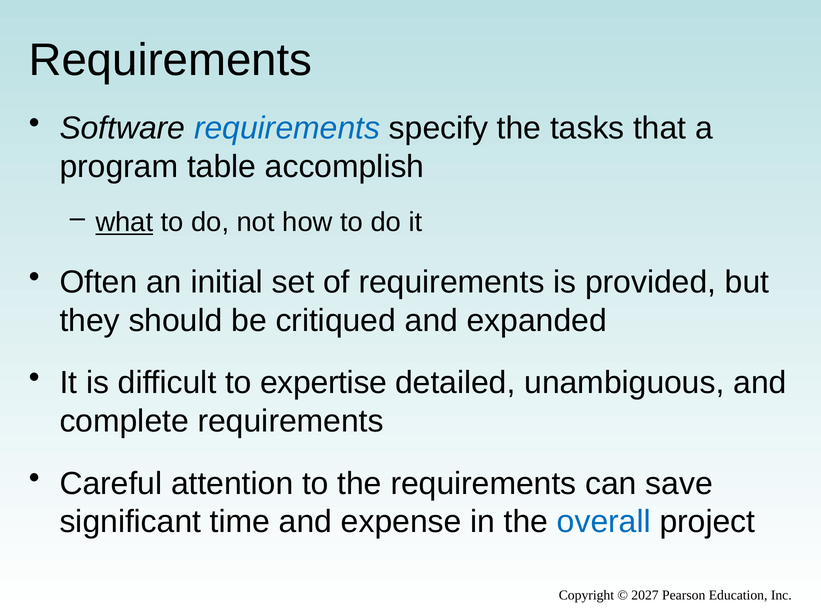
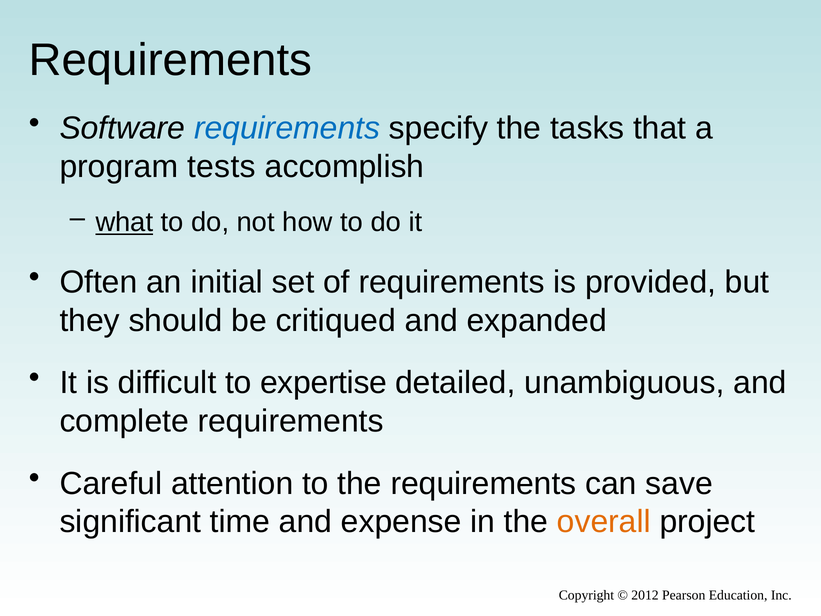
table: table -> tests
overall colour: blue -> orange
2027: 2027 -> 2012
